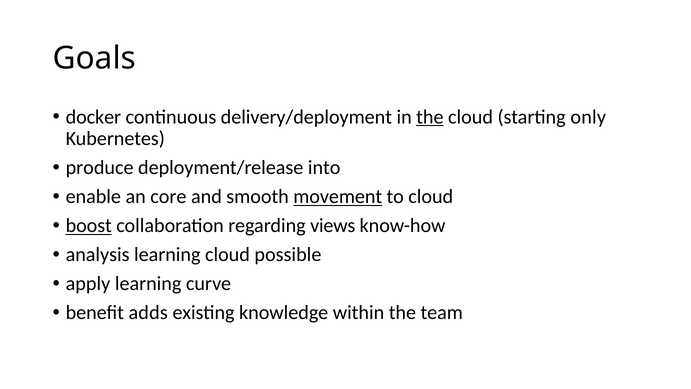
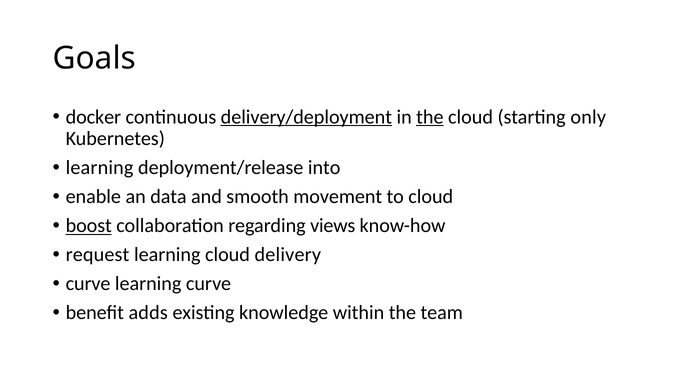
delivery/deployment underline: none -> present
produce at (100, 168): produce -> learning
core: core -> data
movement underline: present -> none
analysis: analysis -> request
possible: possible -> delivery
apply at (88, 283): apply -> curve
